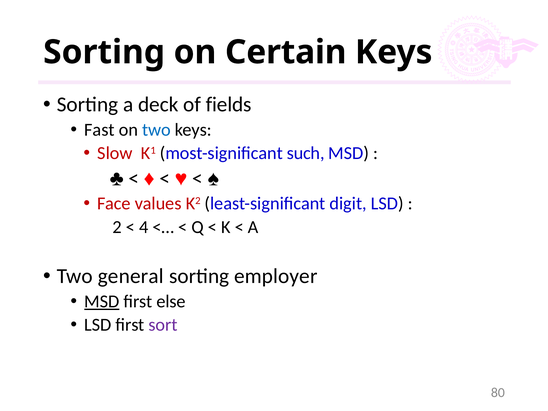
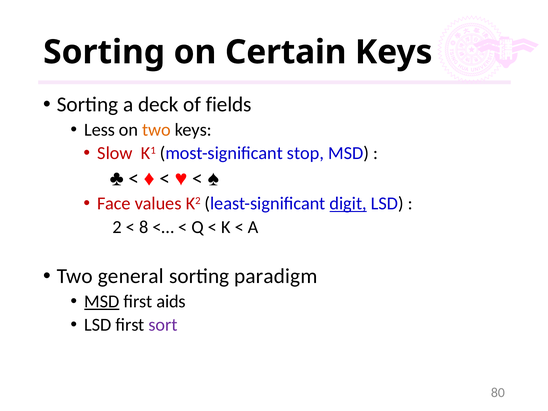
Fast: Fast -> Less
two at (157, 130) colour: blue -> orange
such: such -> stop
digit underline: none -> present
4: 4 -> 8
employer: employer -> paradigm
else: else -> aids
